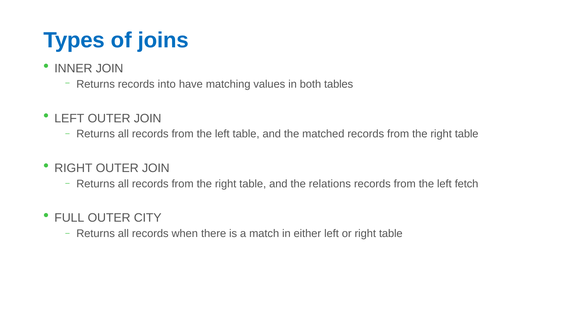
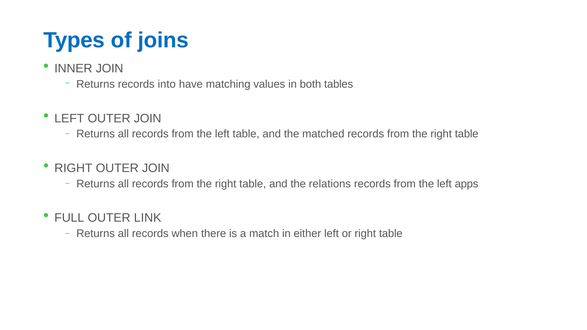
fetch: fetch -> apps
CITY: CITY -> LINK
